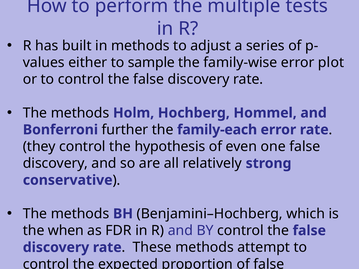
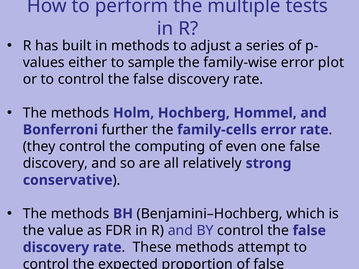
family-each: family-each -> family-cells
hypothesis: hypothesis -> computing
when: when -> value
